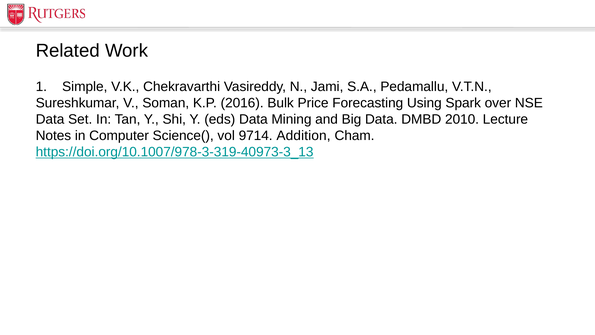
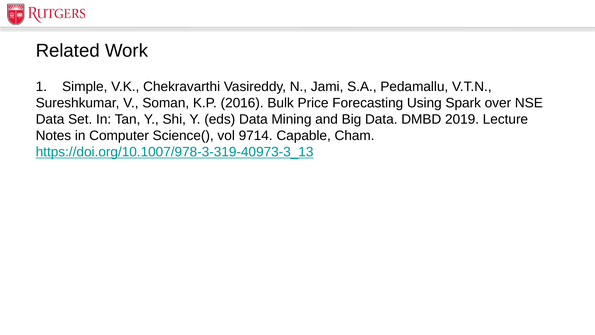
2010: 2010 -> 2019
Addition: Addition -> Capable
